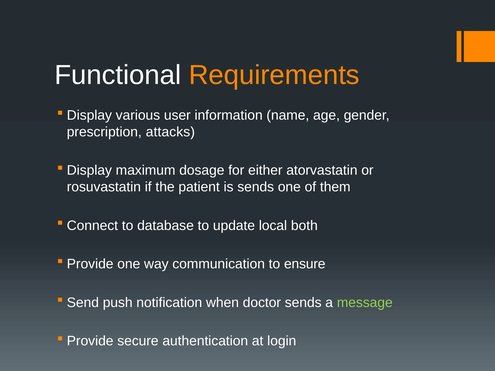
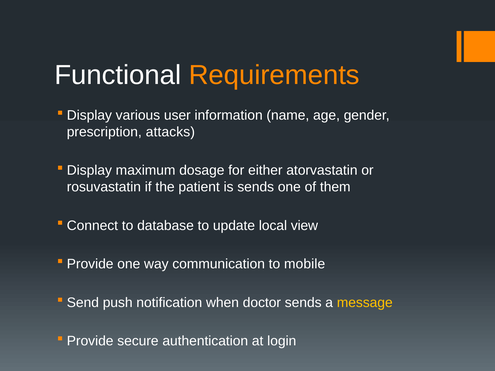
both: both -> view
ensure: ensure -> mobile
message colour: light green -> yellow
